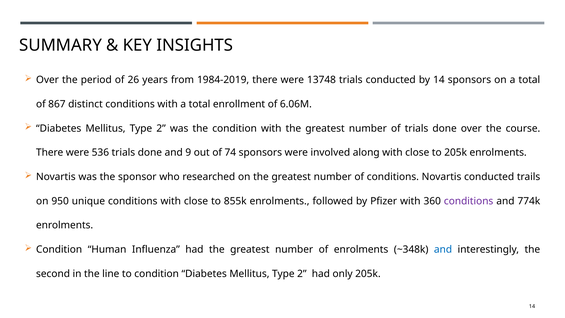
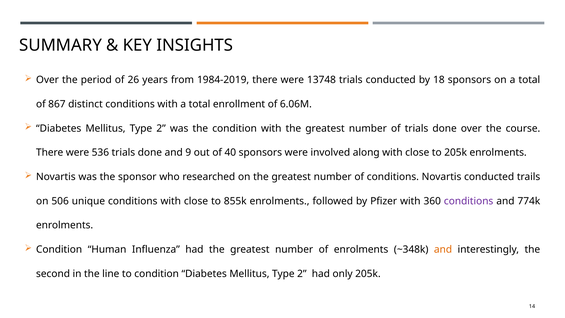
by 14: 14 -> 18
74: 74 -> 40
950: 950 -> 506
and at (443, 249) colour: blue -> orange
